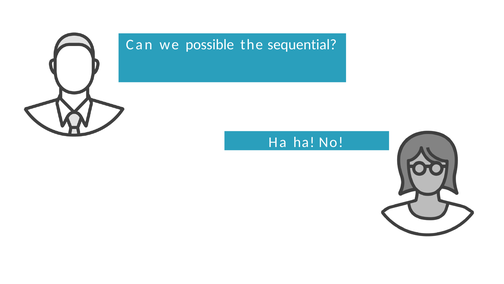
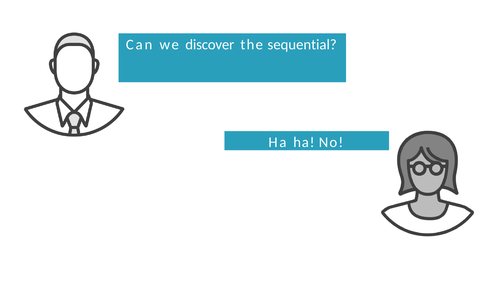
possible: possible -> discover
